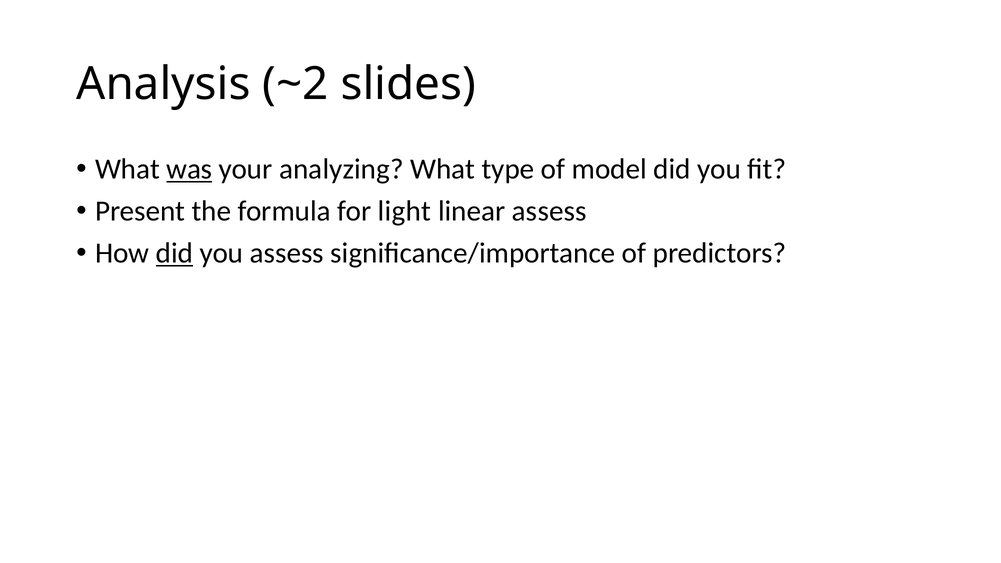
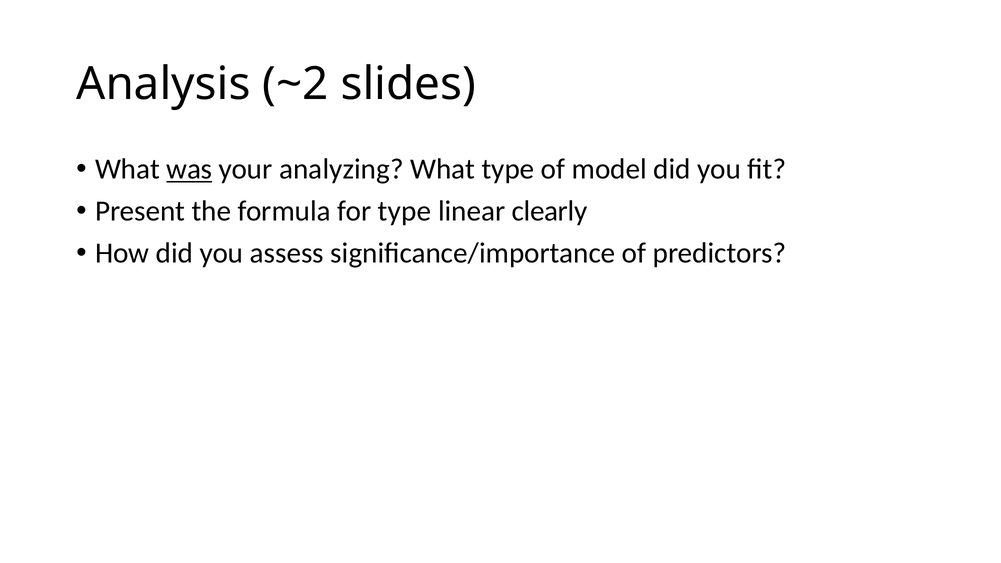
for light: light -> type
linear assess: assess -> clearly
did at (175, 253) underline: present -> none
